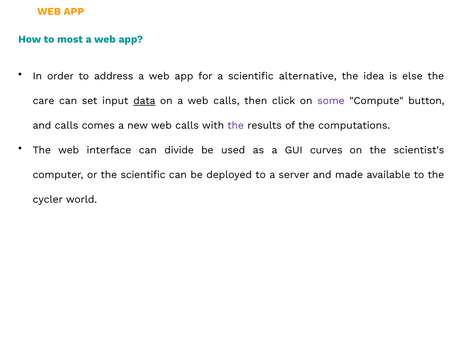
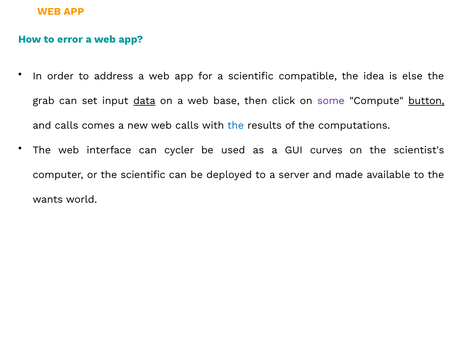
most: most -> error
alternative: alternative -> compatible
care: care -> grab
a web calls: calls -> base
button underline: none -> present
the at (236, 126) colour: purple -> blue
divide: divide -> cycler
cycler: cycler -> wants
